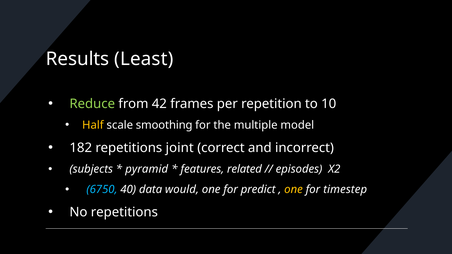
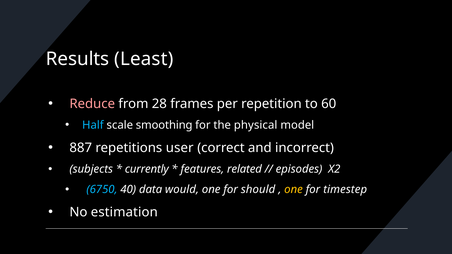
Reduce colour: light green -> pink
42: 42 -> 28
10: 10 -> 60
Half colour: yellow -> light blue
multiple: multiple -> physical
182: 182 -> 887
joint: joint -> user
pyramid: pyramid -> currently
predict: predict -> should
No repetitions: repetitions -> estimation
